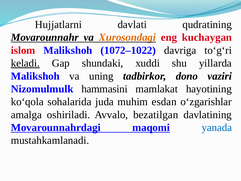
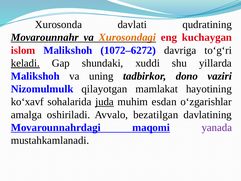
Hujjatlarni: Hujjatlarni -> Xurosonda
1072–1022: 1072–1022 -> 1072–6272
hammasini: hammasini -> qilayotgan
ko‘qola: ko‘qola -> ko‘xavf
juda underline: none -> present
yanada colour: blue -> purple
